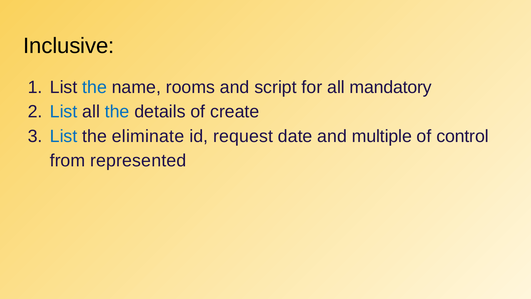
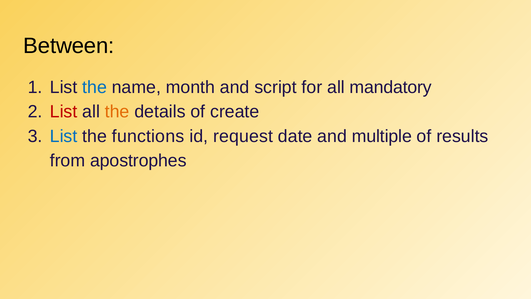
Inclusive: Inclusive -> Between
rooms: rooms -> month
List at (64, 112) colour: blue -> red
the at (117, 112) colour: blue -> orange
eliminate: eliminate -> functions
control: control -> results
represented: represented -> apostrophes
